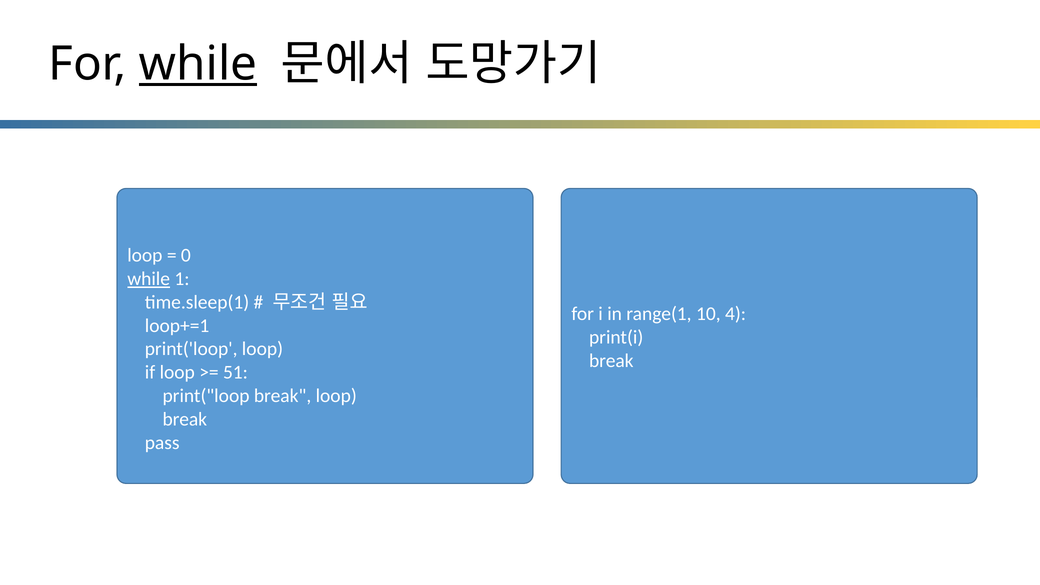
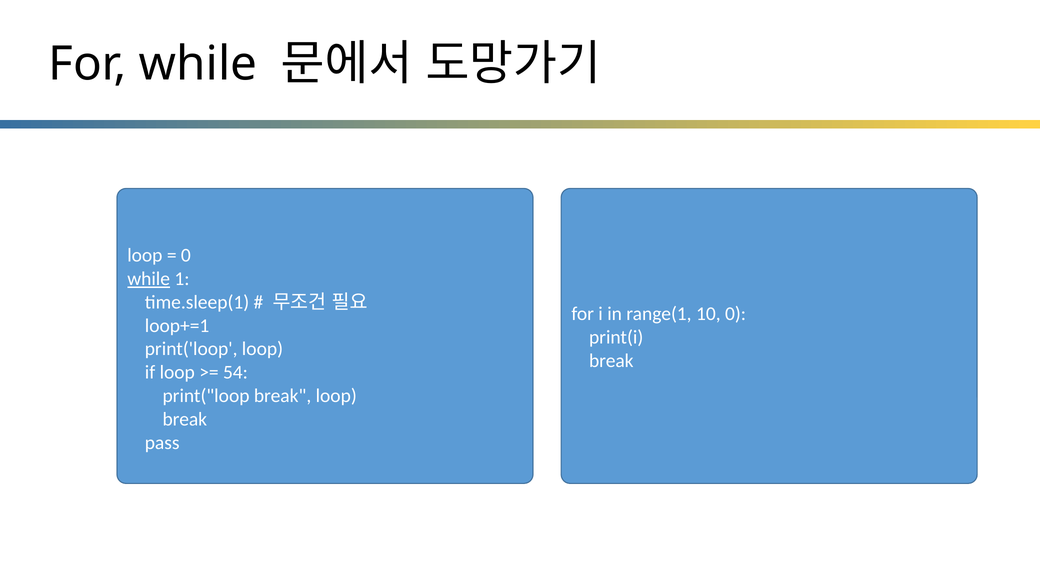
while at (198, 64) underline: present -> none
10 4: 4 -> 0
51: 51 -> 54
